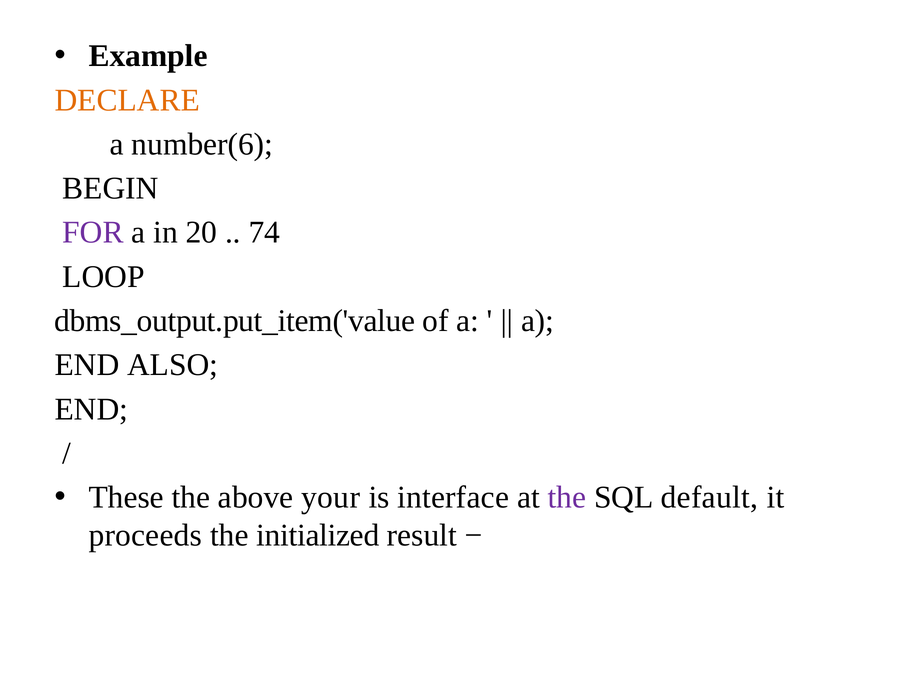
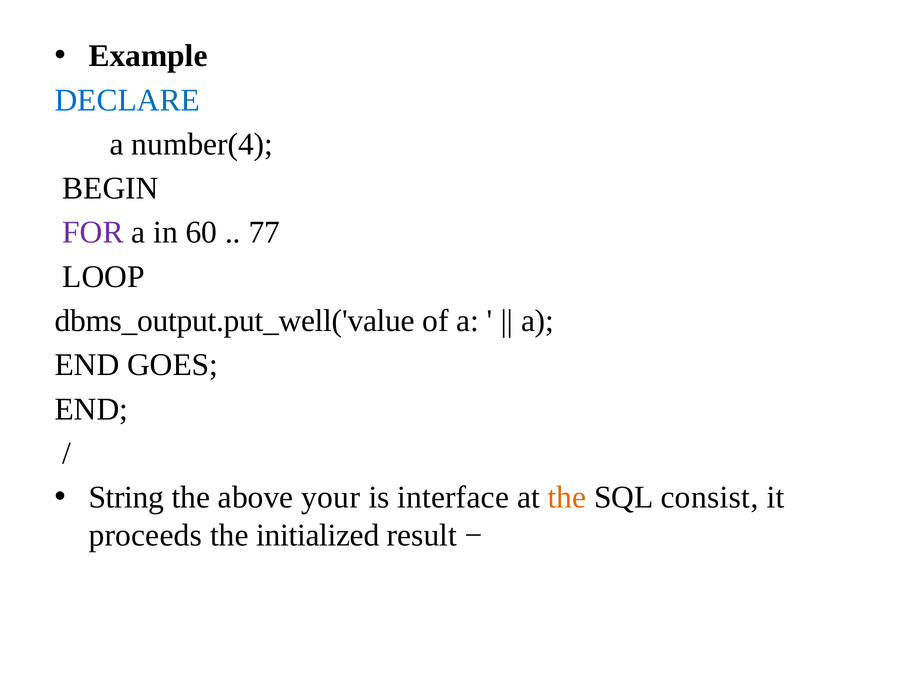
DECLARE colour: orange -> blue
number(6: number(6 -> number(4
20: 20 -> 60
74: 74 -> 77
dbms_output.put_item('value: dbms_output.put_item('value -> dbms_output.put_well('value
ALSO: ALSO -> GOES
These: These -> String
the at (567, 497) colour: purple -> orange
default: default -> consist
